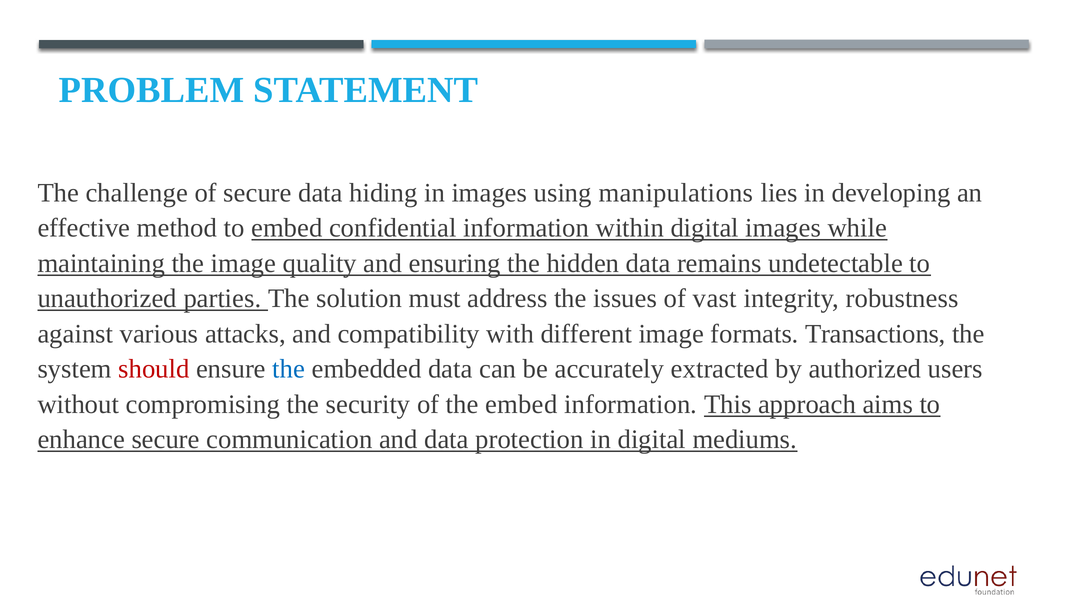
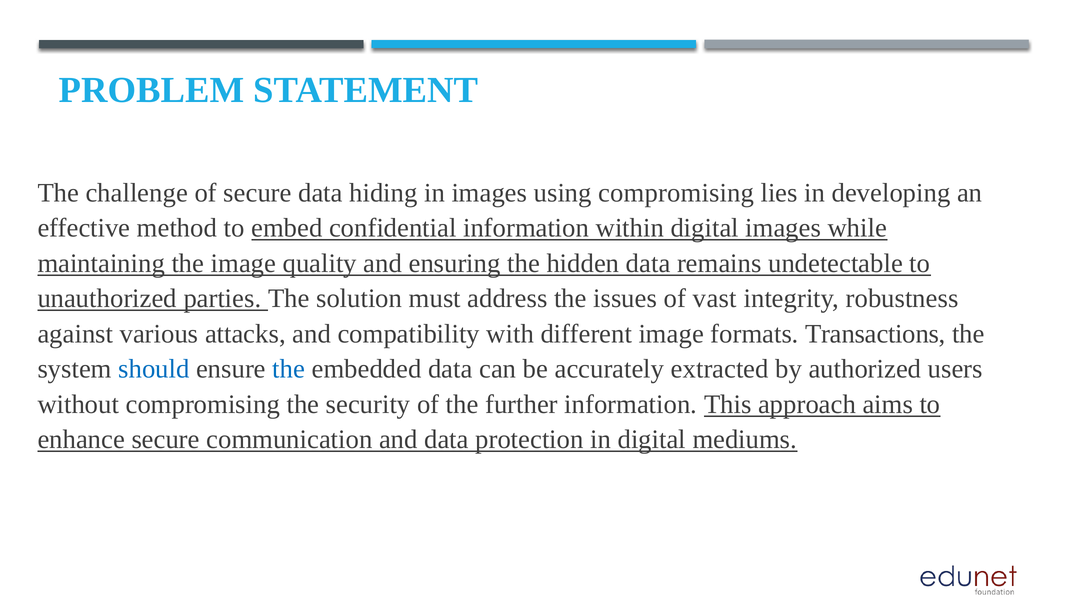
using manipulations: manipulations -> compromising
should colour: red -> blue
the embed: embed -> further
